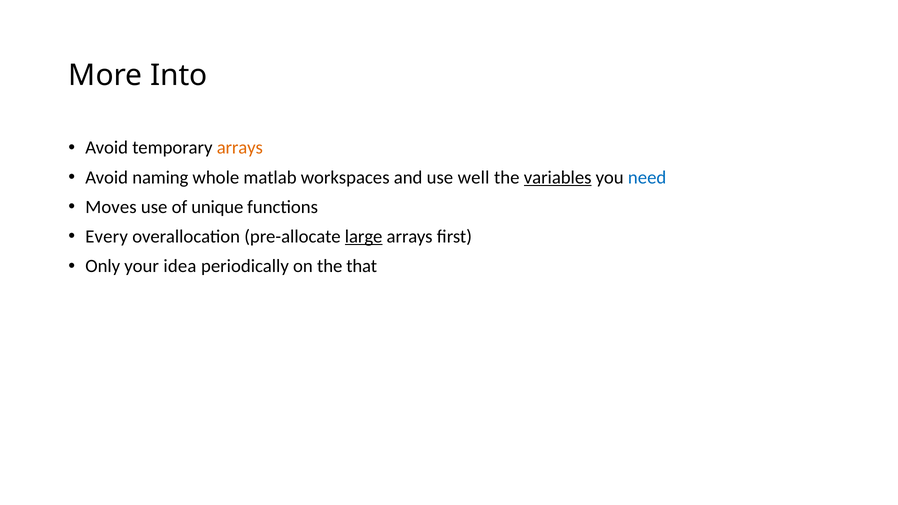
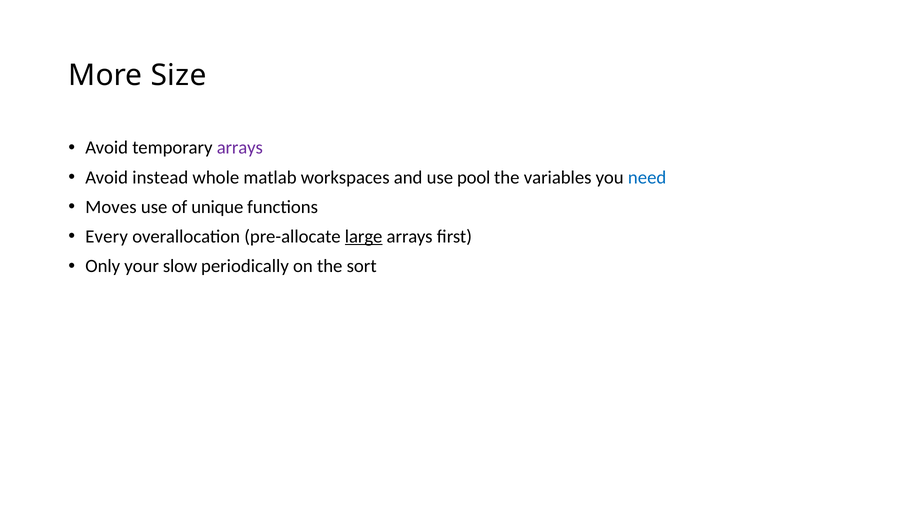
Into: Into -> Size
arrays at (240, 148) colour: orange -> purple
naming: naming -> instead
well: well -> pool
variables underline: present -> none
idea: idea -> slow
that: that -> sort
